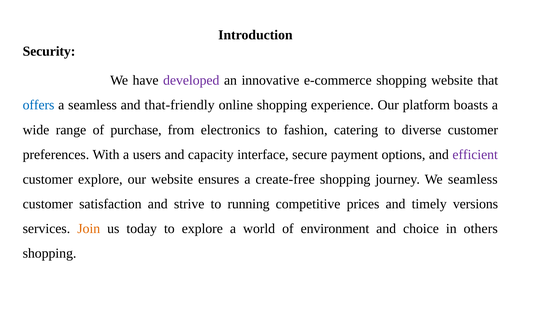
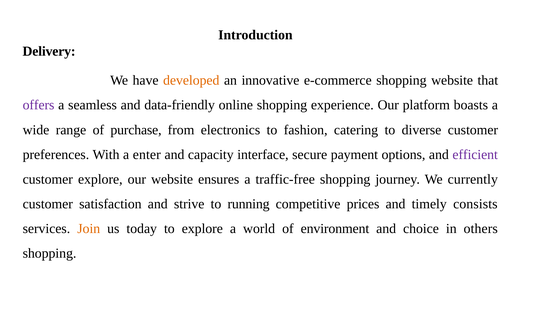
Security: Security -> Delivery
developed colour: purple -> orange
offers colour: blue -> purple
that-friendly: that-friendly -> data-friendly
users: users -> enter
create-free: create-free -> traffic-free
We seamless: seamless -> currently
versions: versions -> consists
